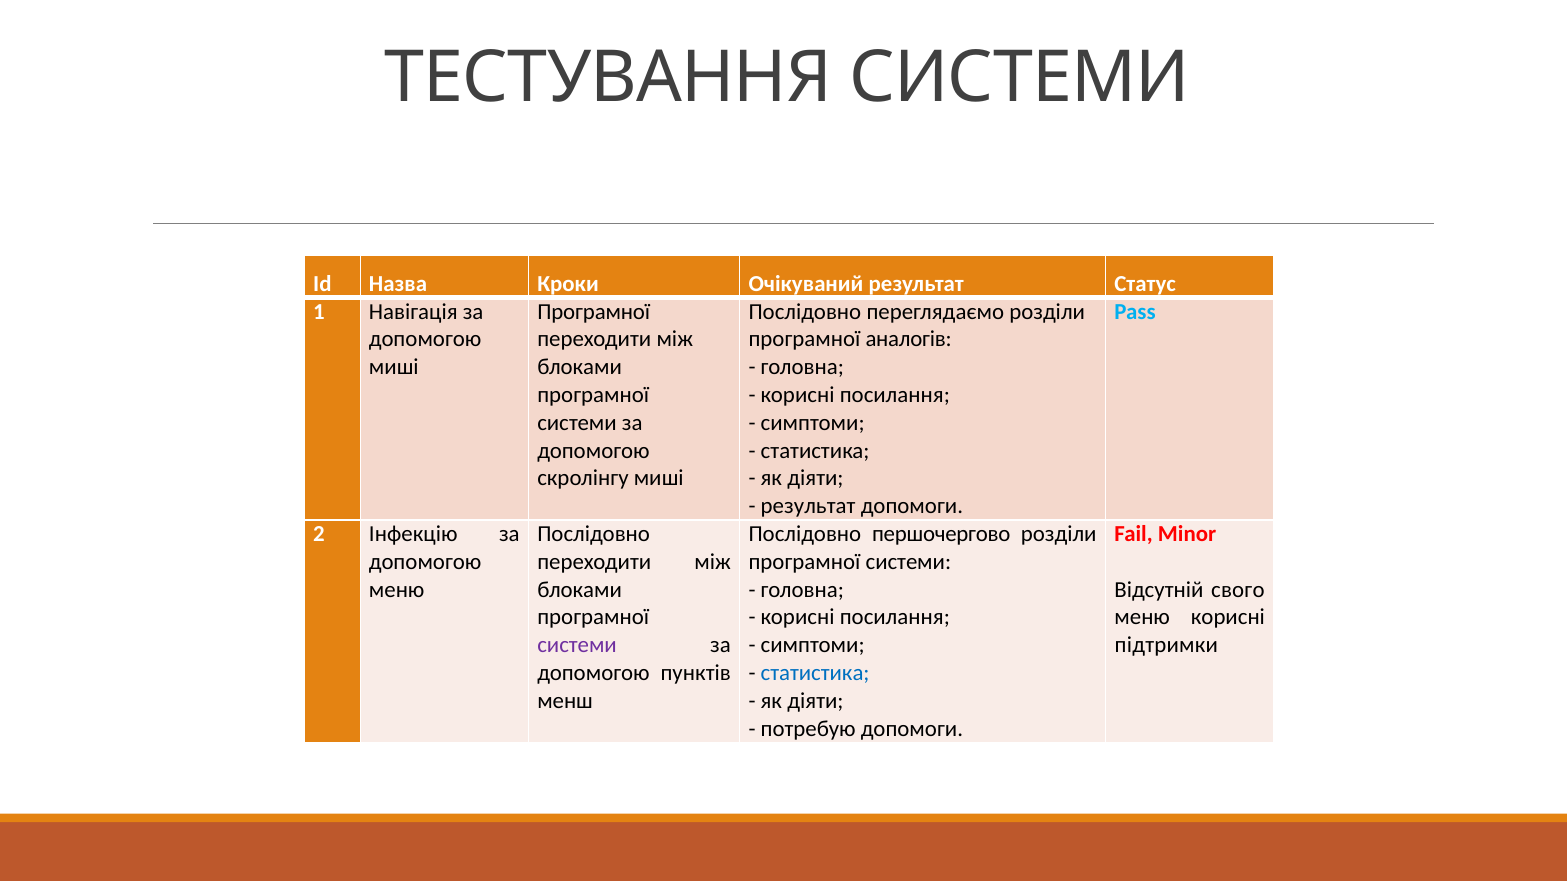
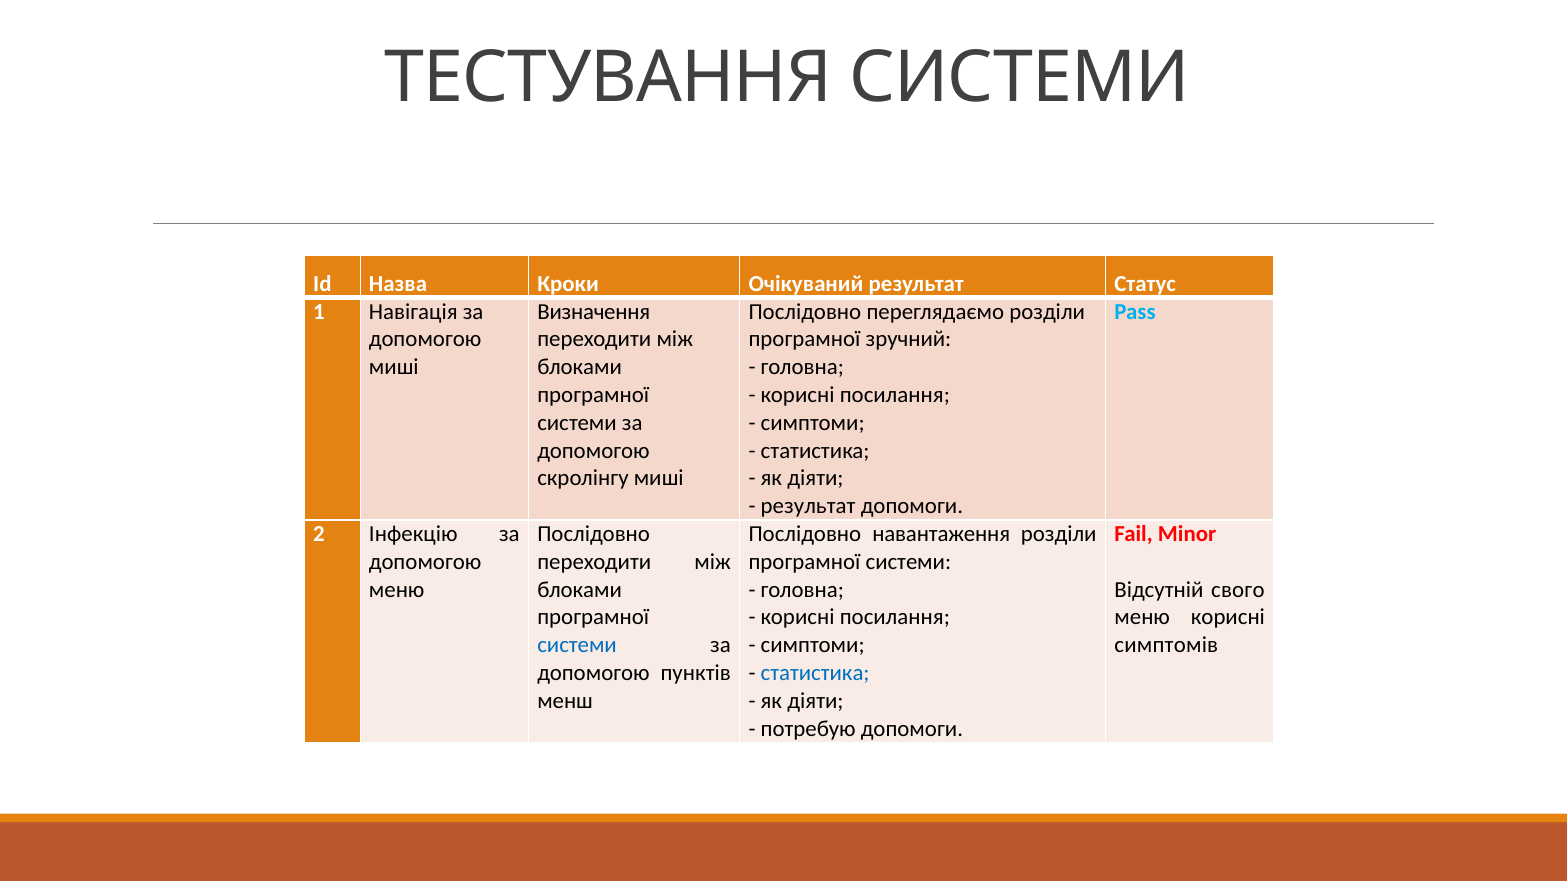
Програмної at (594, 312): Програмної -> Визначення
аналогів: аналогів -> зручний
першочергово: першочергово -> навантаження
системи at (577, 646) colour: purple -> blue
підтримки: підтримки -> симптомів
